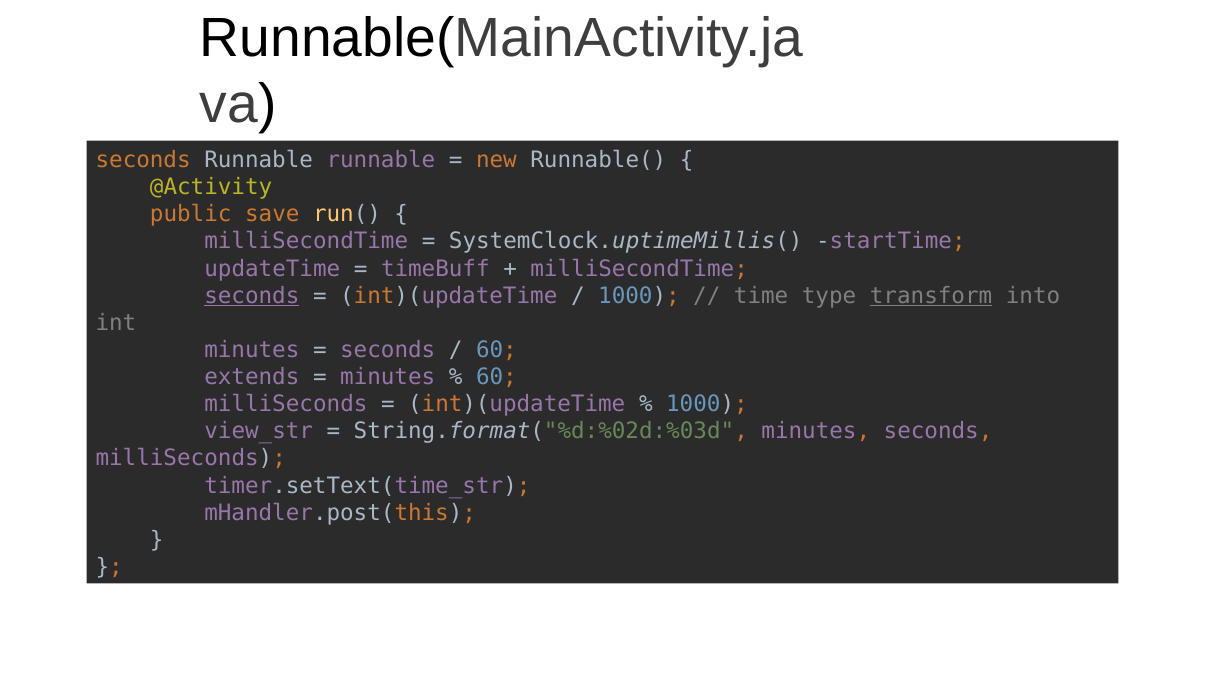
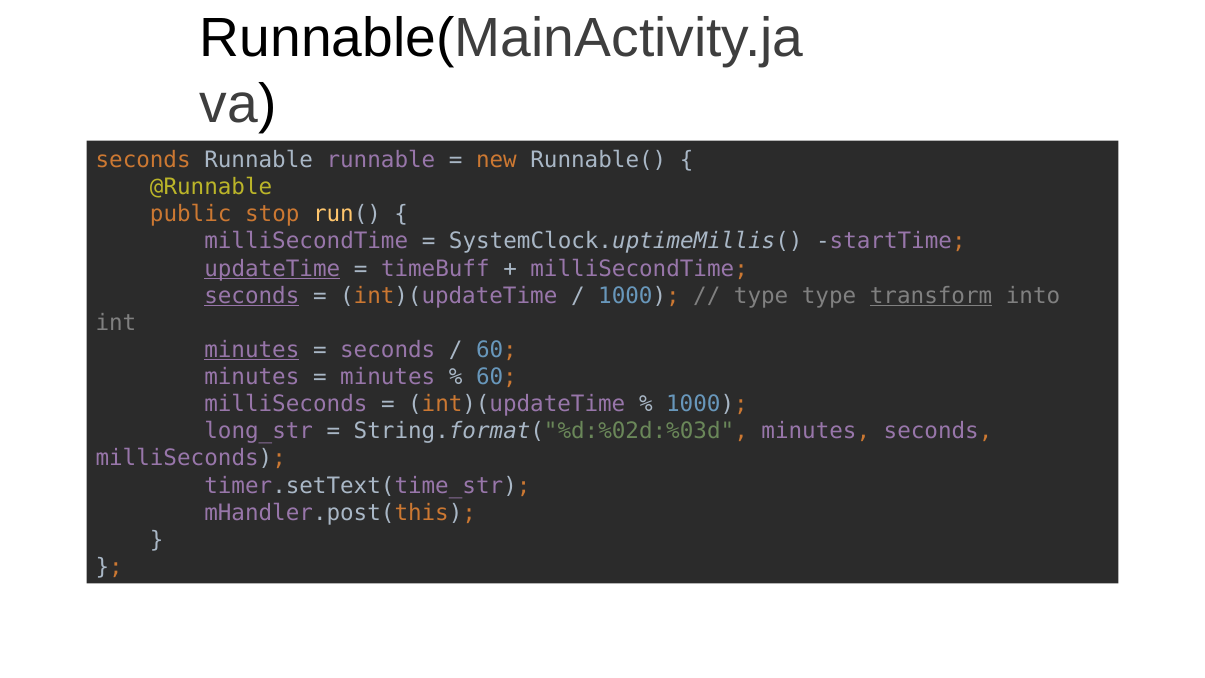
@Activity: @Activity -> @Runnable
save: save -> stop
updateTime underline: none -> present
time at (761, 296): time -> type
minutes at (252, 350) underline: none -> present
extends at (252, 377): extends -> minutes
view_str: view_str -> long_str
